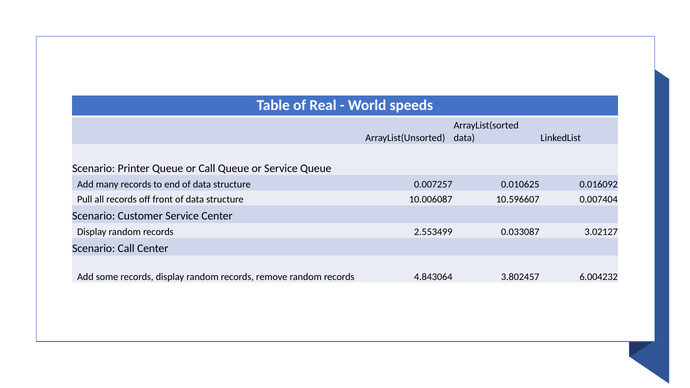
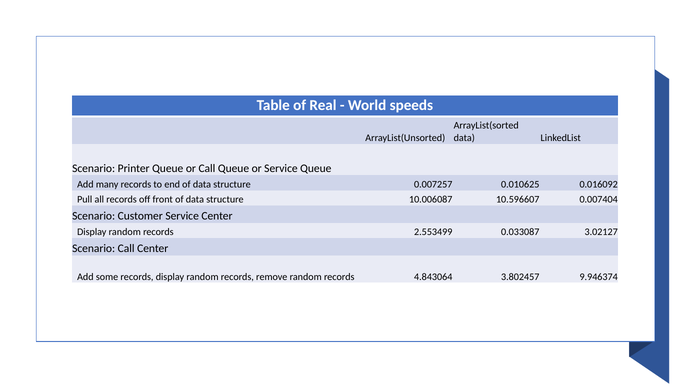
6.004232: 6.004232 -> 9.946374
